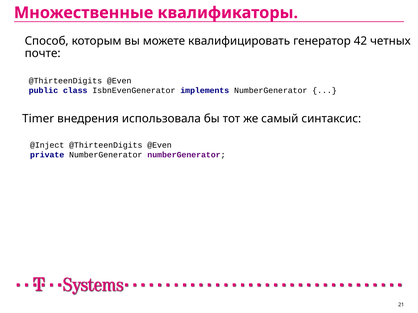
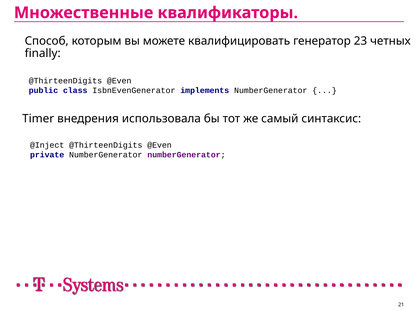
42: 42 -> 23
почте: почте -> finally
